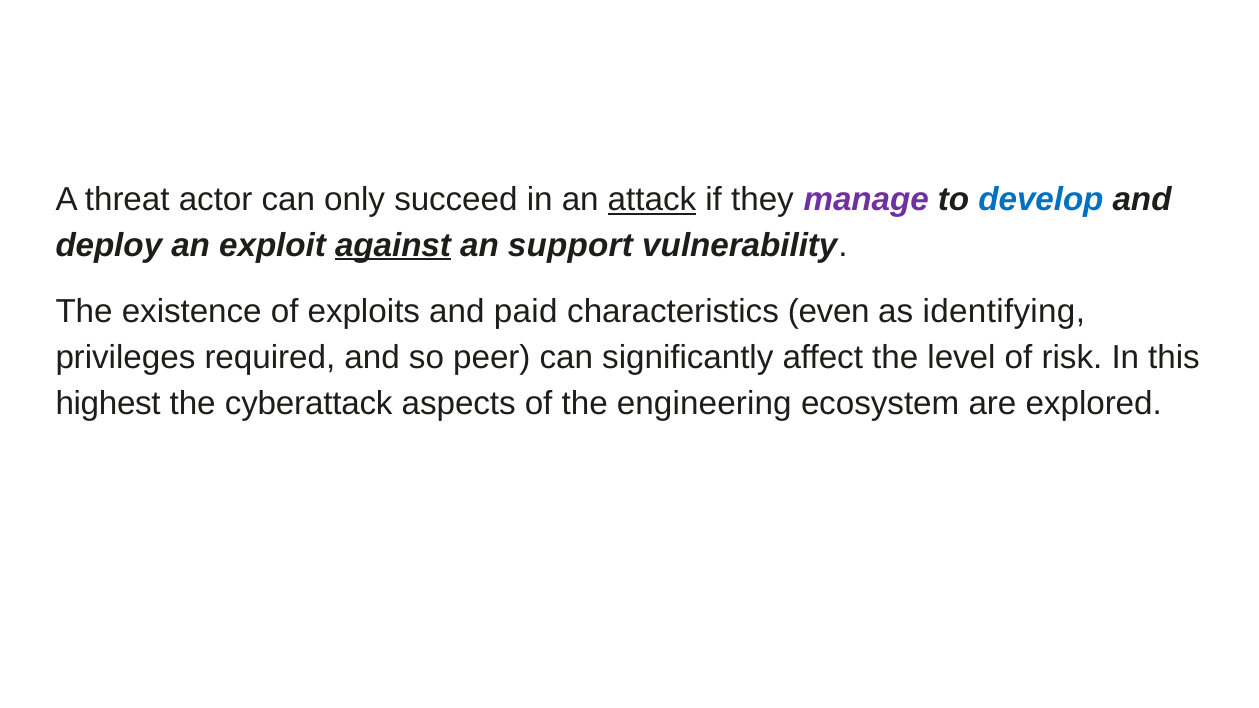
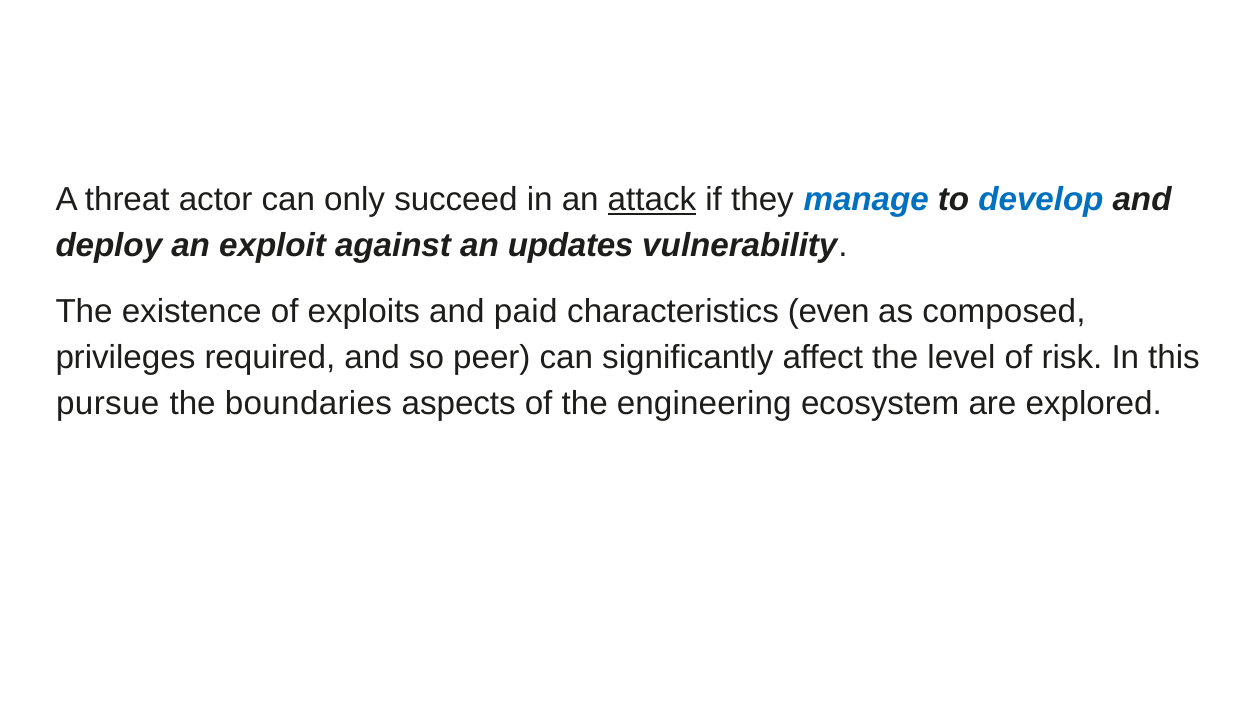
manage colour: purple -> blue
against underline: present -> none
support: support -> updates
identifying: identifying -> composed
highest: highest -> pursue
cyberattack: cyberattack -> boundaries
